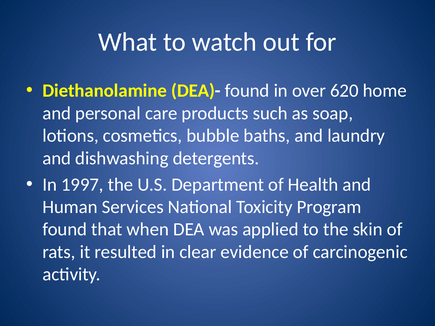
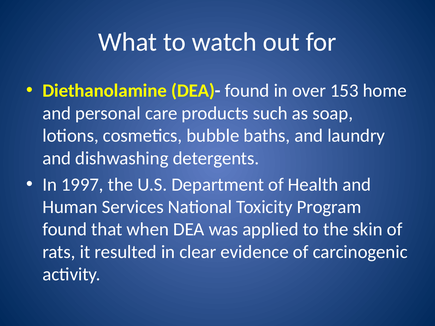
620: 620 -> 153
